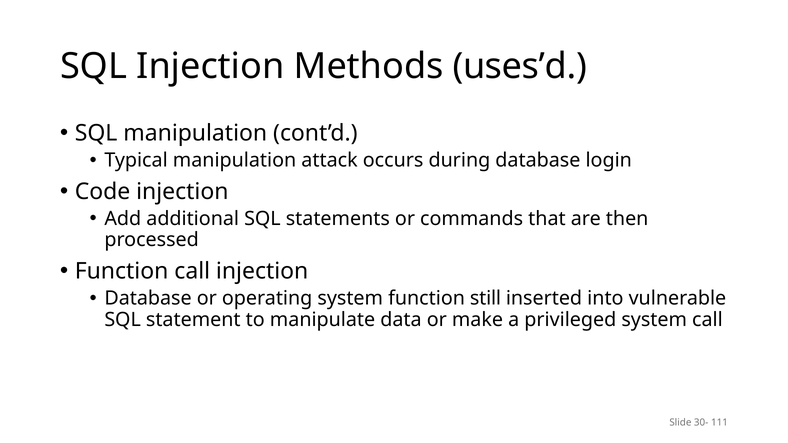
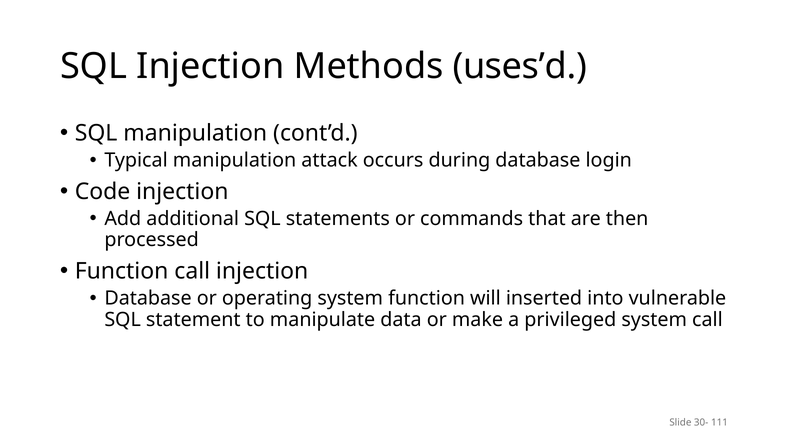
still: still -> will
